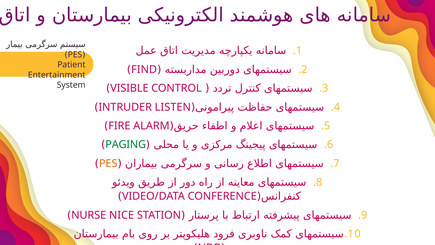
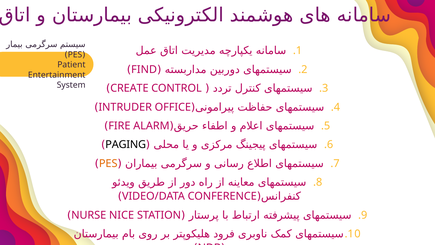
VISIBLE: VISIBLE -> CREATE
LISTEN: LISTEN -> OFFICE
PAGING colour: green -> black
